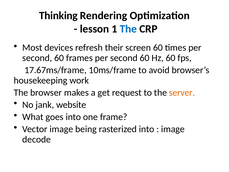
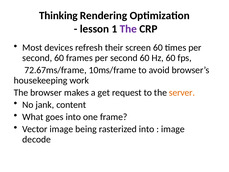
The at (128, 29) colour: blue -> purple
17.67ms/frame: 17.67ms/frame -> 72.67ms/frame
website: website -> content
